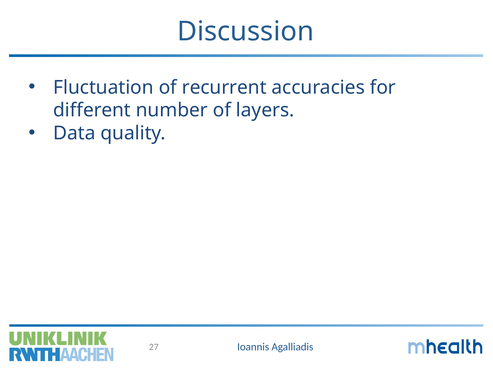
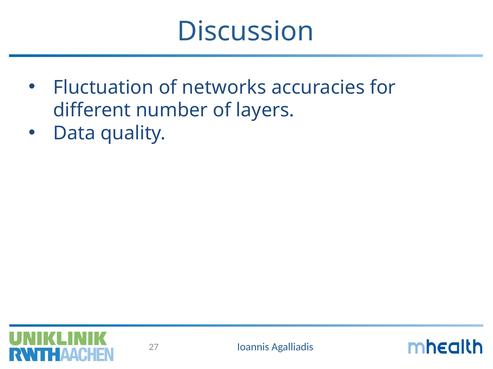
recurrent: recurrent -> networks
